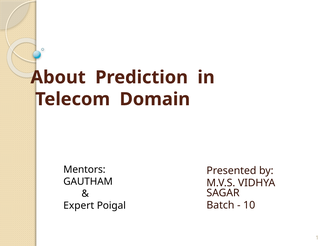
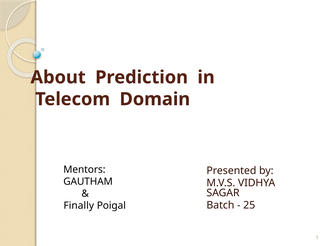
10: 10 -> 25
Expert: Expert -> Finally
